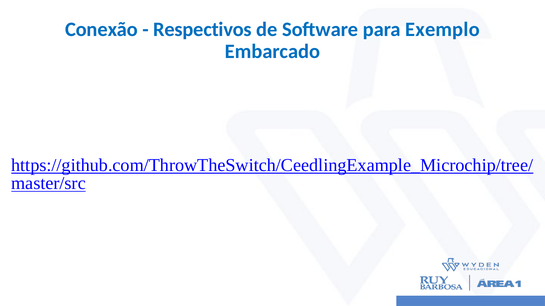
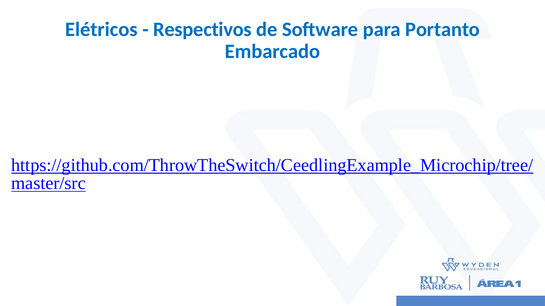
Conexão: Conexão -> Elétricos
Exemplo: Exemplo -> Portanto
